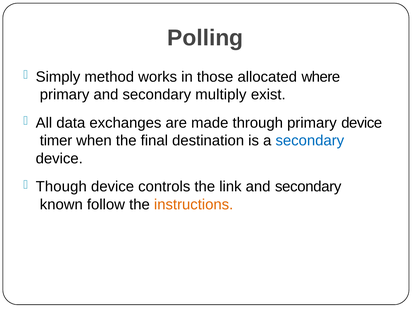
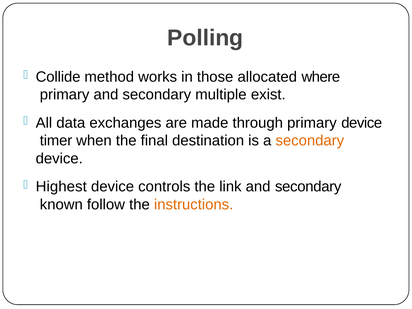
Simply: Simply -> Collide
multiply: multiply -> multiple
secondary at (310, 141) colour: blue -> orange
Though: Though -> Highest
